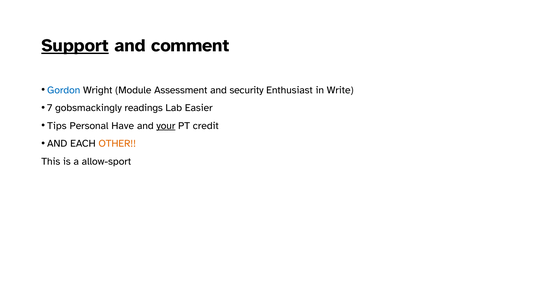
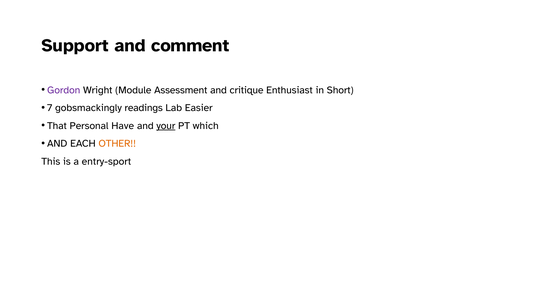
Support underline: present -> none
Gordon colour: blue -> purple
security: security -> critique
Write: Write -> Short
Tips: Tips -> That
credit: credit -> which
allow-sport: allow-sport -> entry-sport
